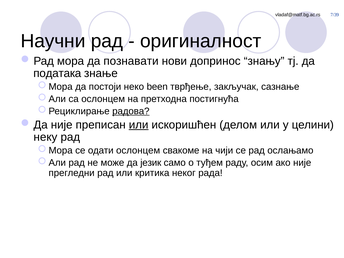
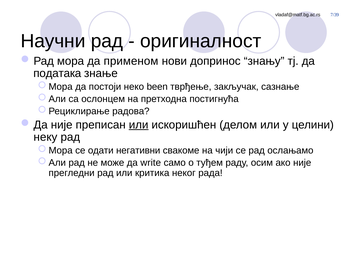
познавати: познавати -> применом
радова underline: present -> none
одати ослонцем: ослонцем -> негативни
језик: језик -> write
